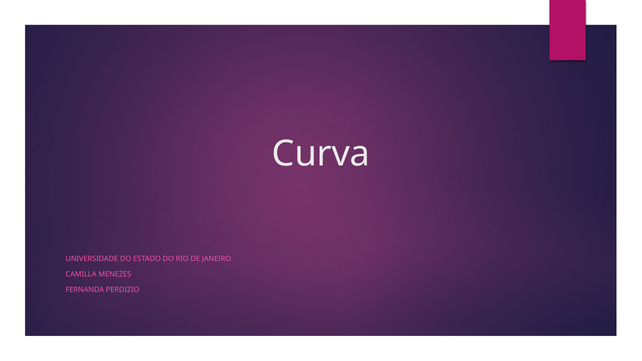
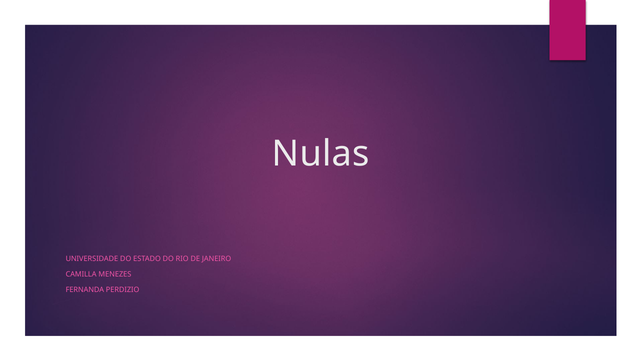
Curva: Curva -> Nulas
